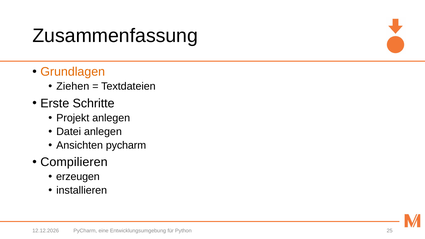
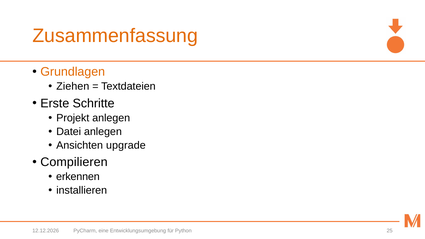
Zusammenfassung colour: black -> orange
Ansichten pycharm: pycharm -> upgrade
erzeugen: erzeugen -> erkennen
